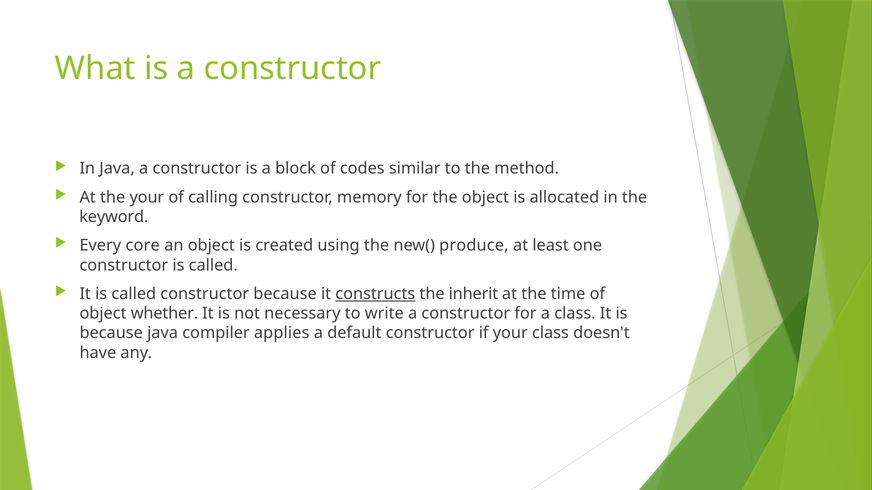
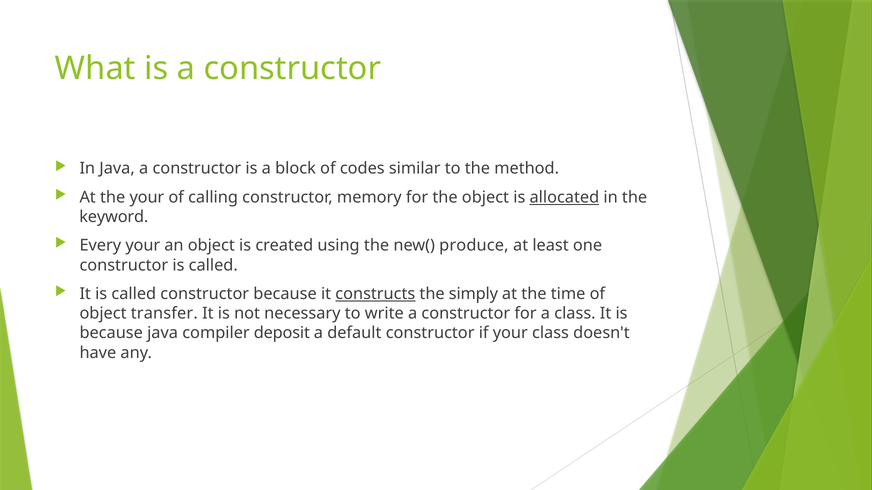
allocated underline: none -> present
Every core: core -> your
inherit: inherit -> simply
whether: whether -> transfer
applies: applies -> deposit
